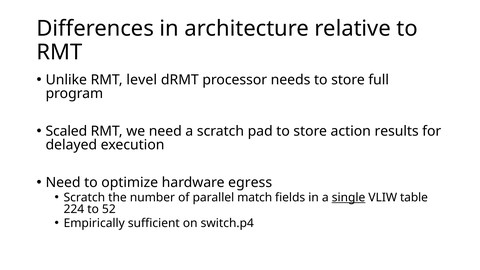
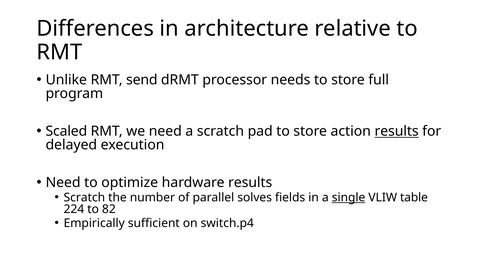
level: level -> send
results at (397, 131) underline: none -> present
hardware egress: egress -> results
match: match -> solves
52: 52 -> 82
